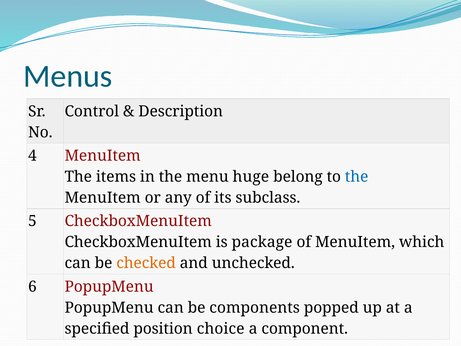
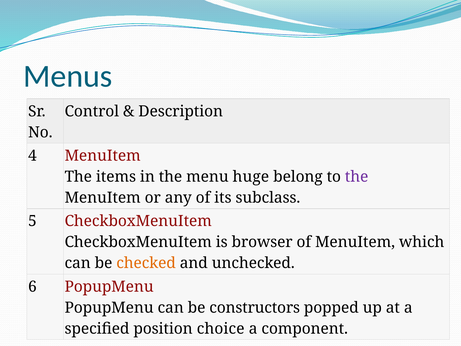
the at (357, 177) colour: blue -> purple
package: package -> browser
components: components -> constructors
